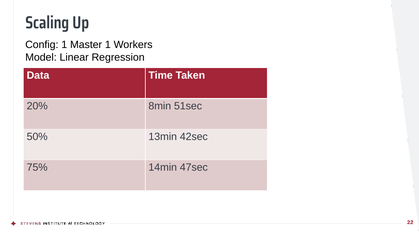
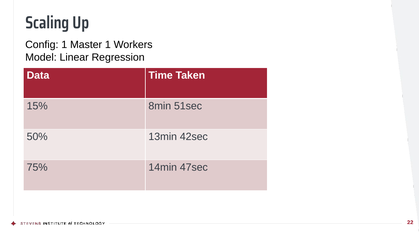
20%: 20% -> 15%
